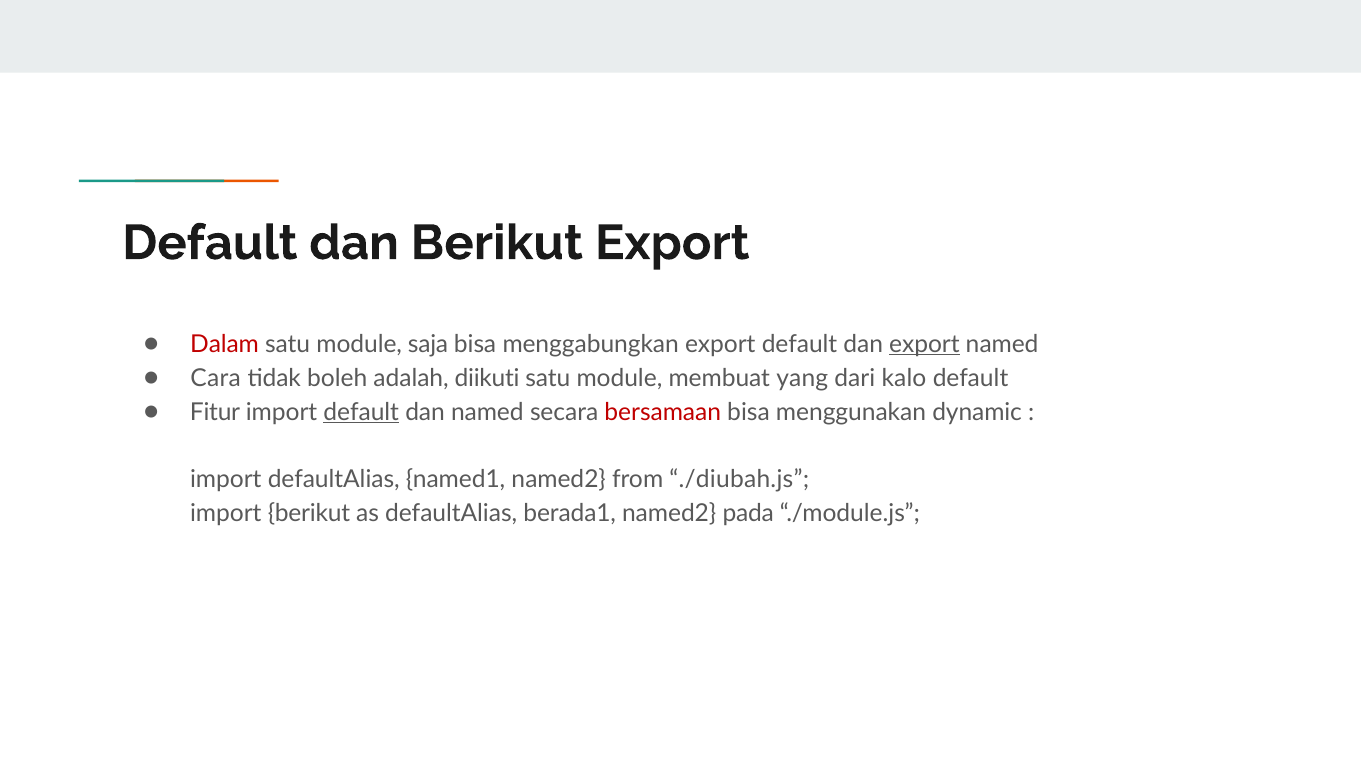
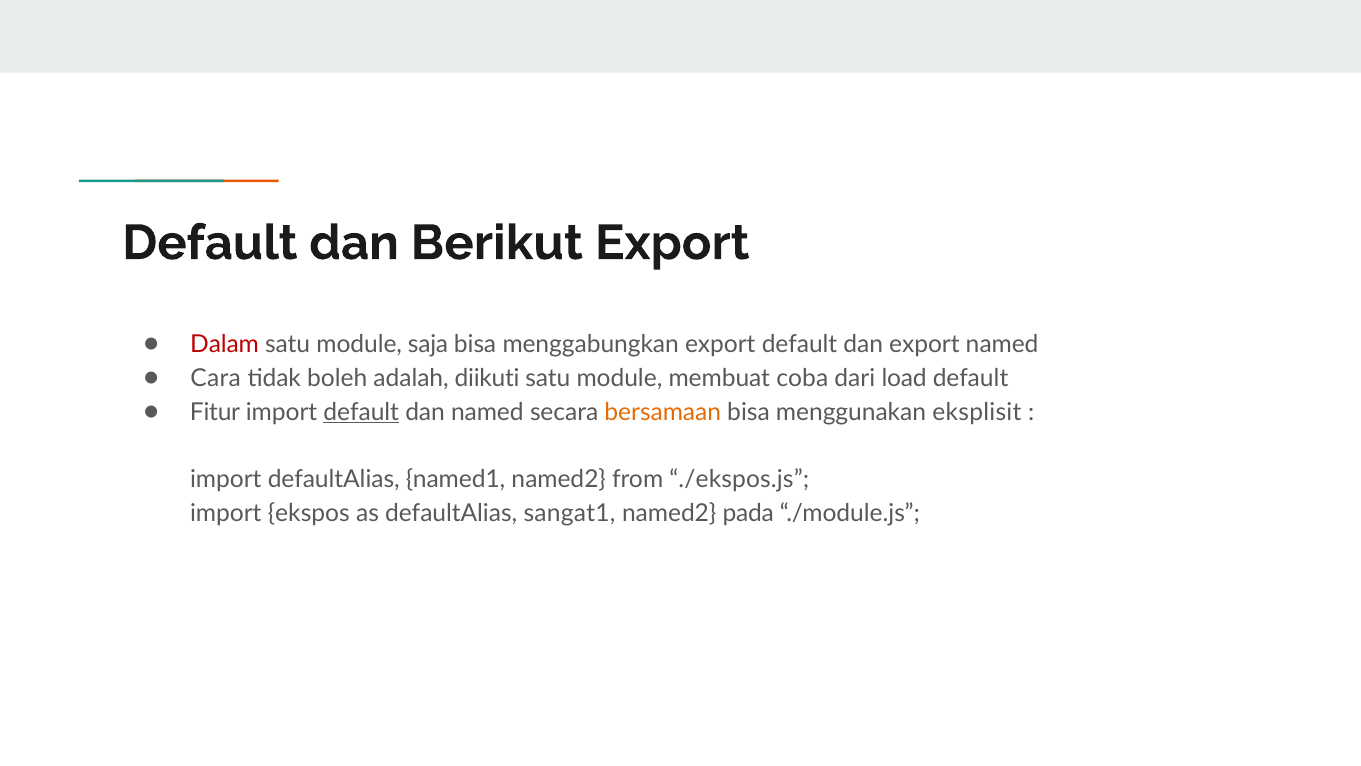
export at (924, 344) underline: present -> none
yang: yang -> coba
kalo: kalo -> load
bersamaan colour: red -> orange
dynamic: dynamic -> eksplisit
./diubah.js: ./diubah.js -> ./ekspos.js
import berikut: berikut -> ekspos
berada1: berada1 -> sangat1
